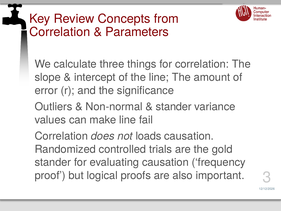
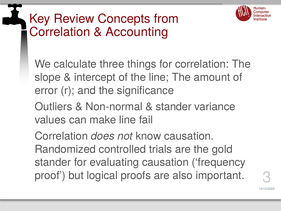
Parameters: Parameters -> Accounting
loads: loads -> know
